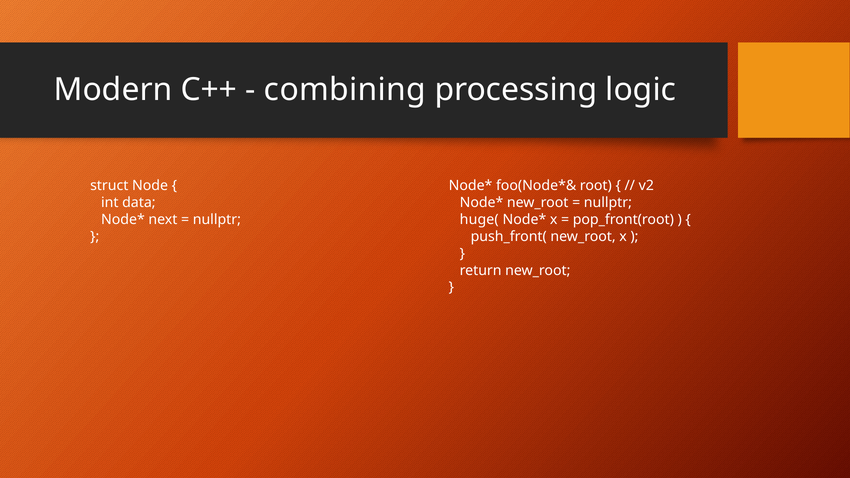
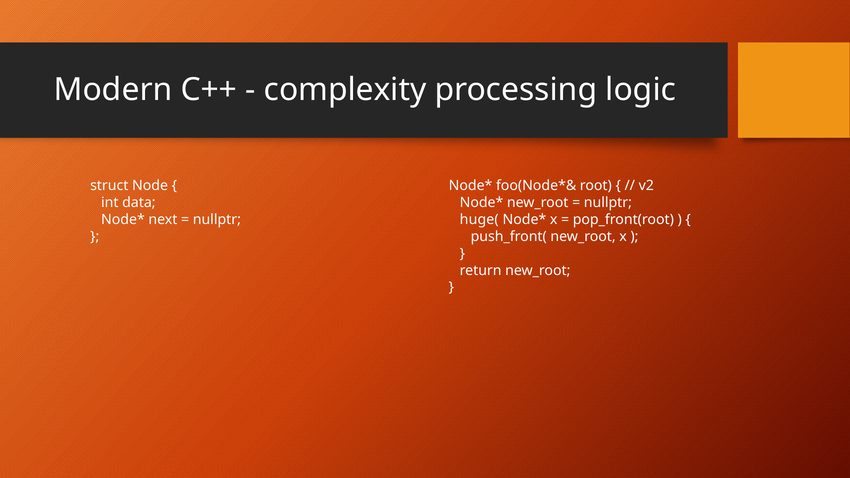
combining: combining -> complexity
